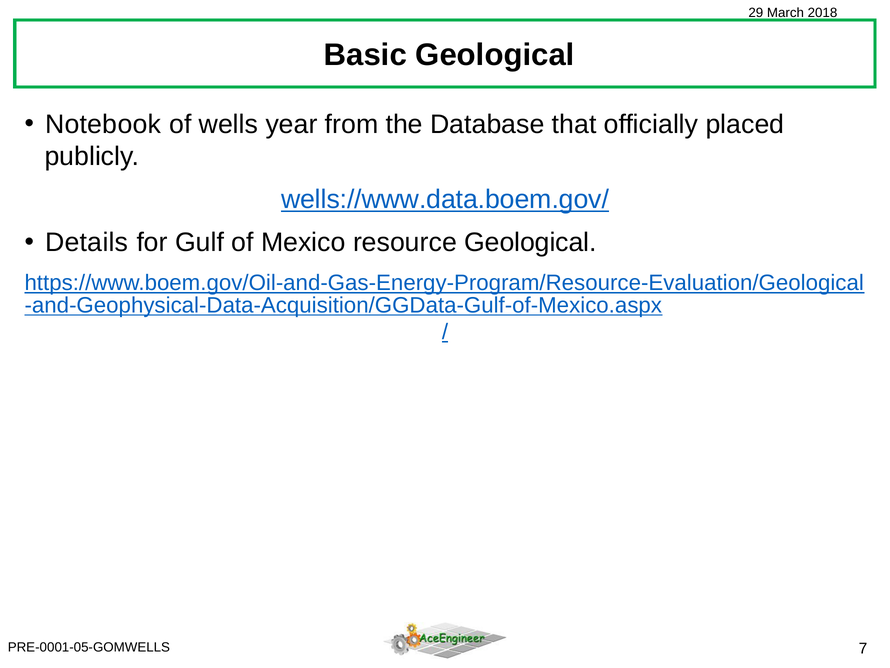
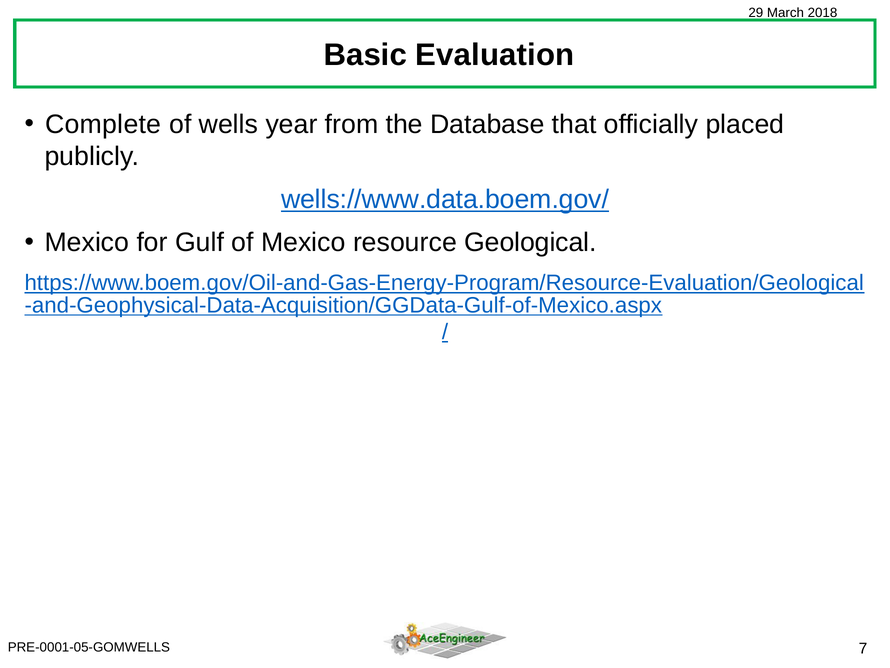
Basic Geological: Geological -> Evaluation
Notebook: Notebook -> Complete
Details at (87, 242): Details -> Mexico
